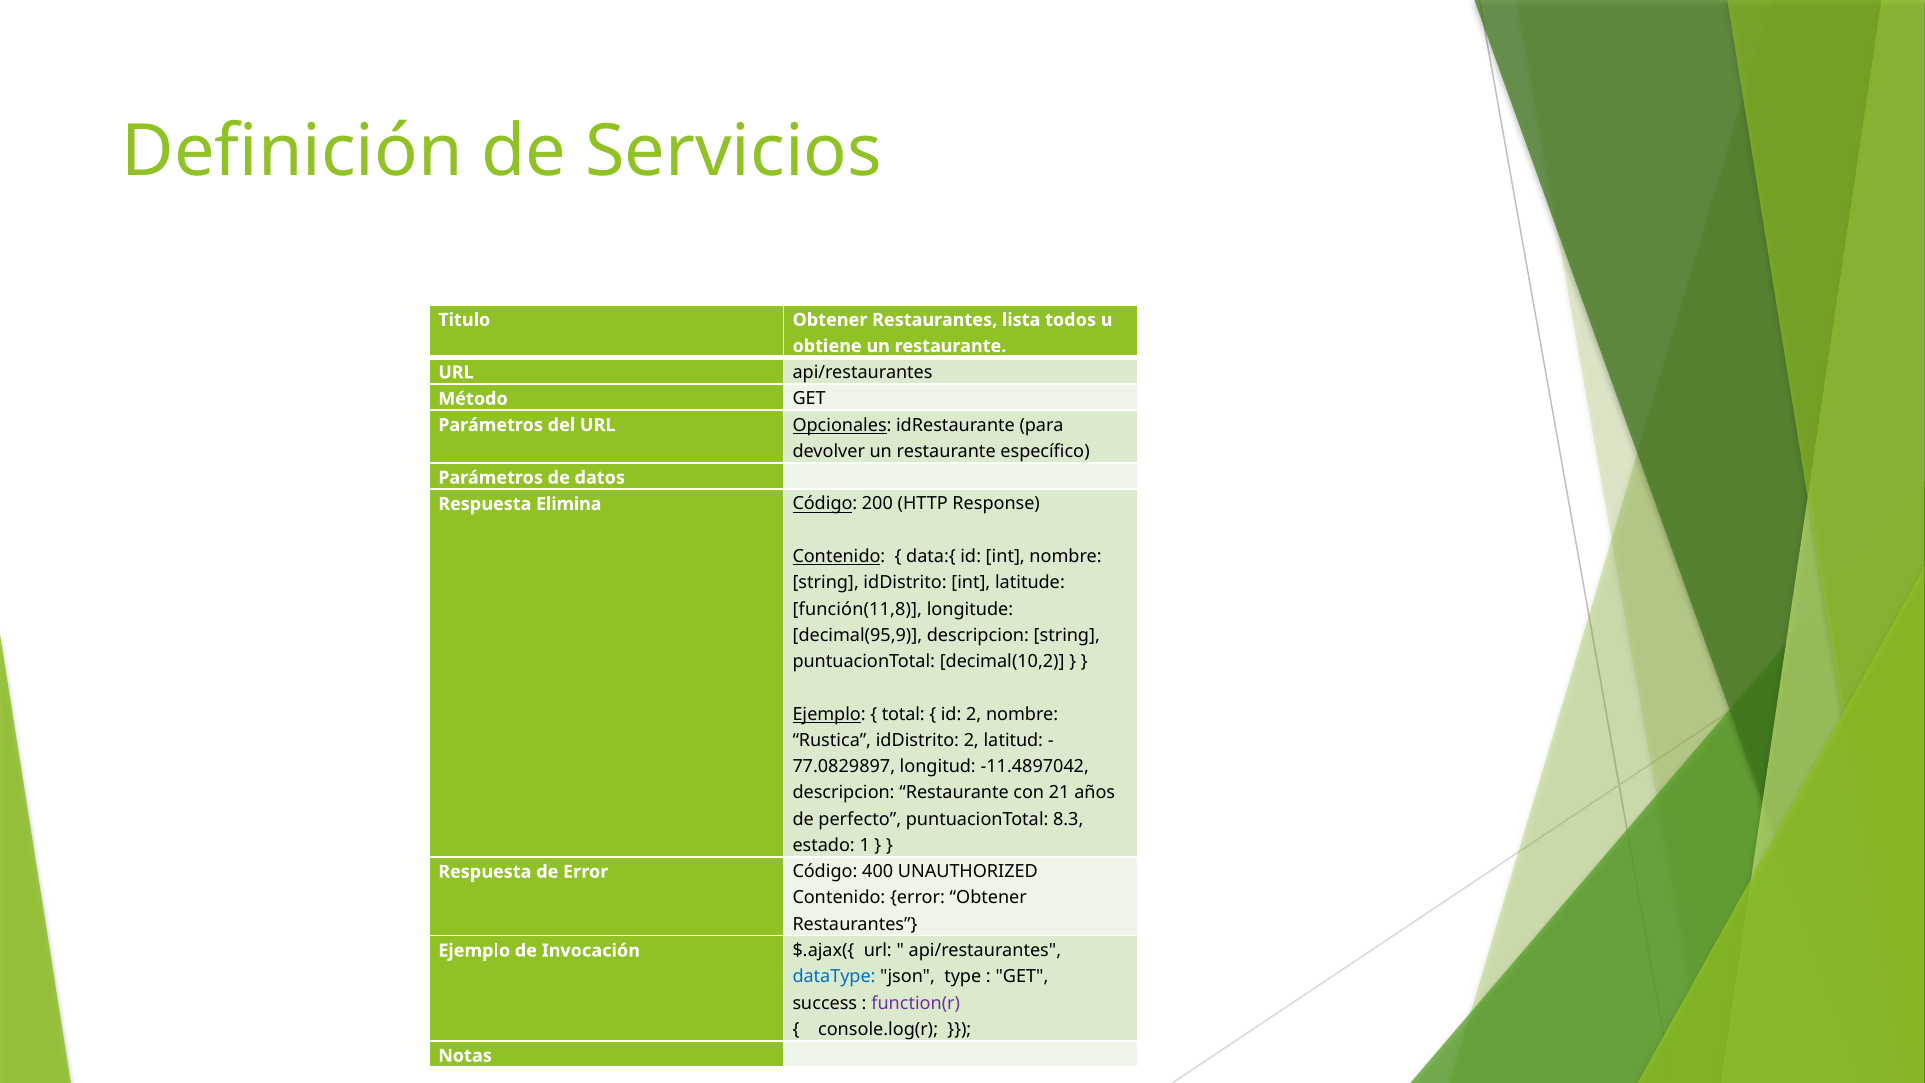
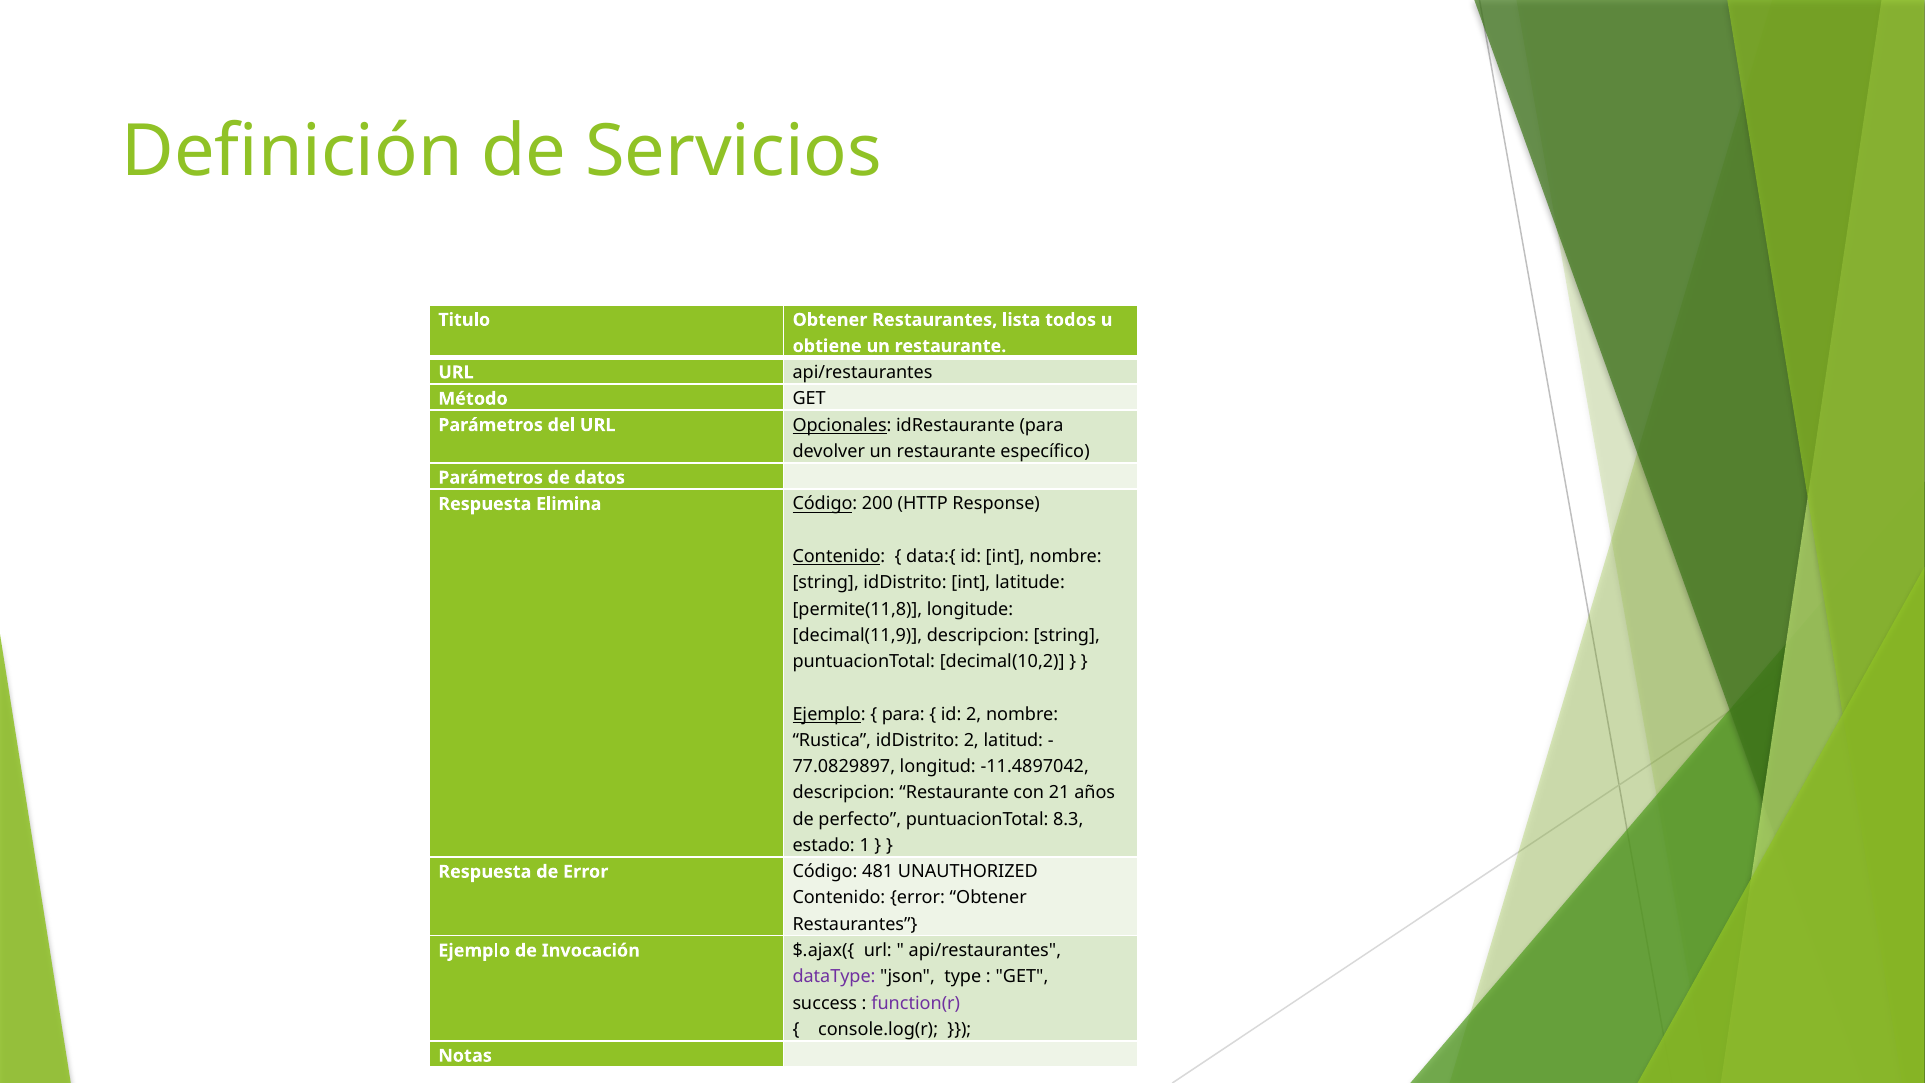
función(11,8: función(11,8 -> permite(11,8
decimal(95,9: decimal(95,9 -> decimal(11,9
total at (903, 714): total -> para
400: 400 -> 481
dataType colour: blue -> purple
